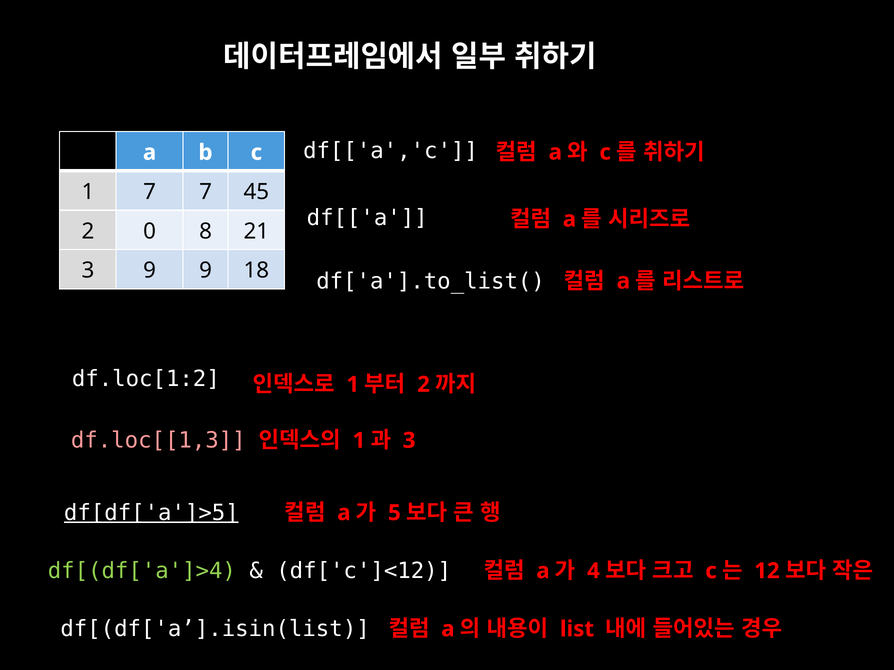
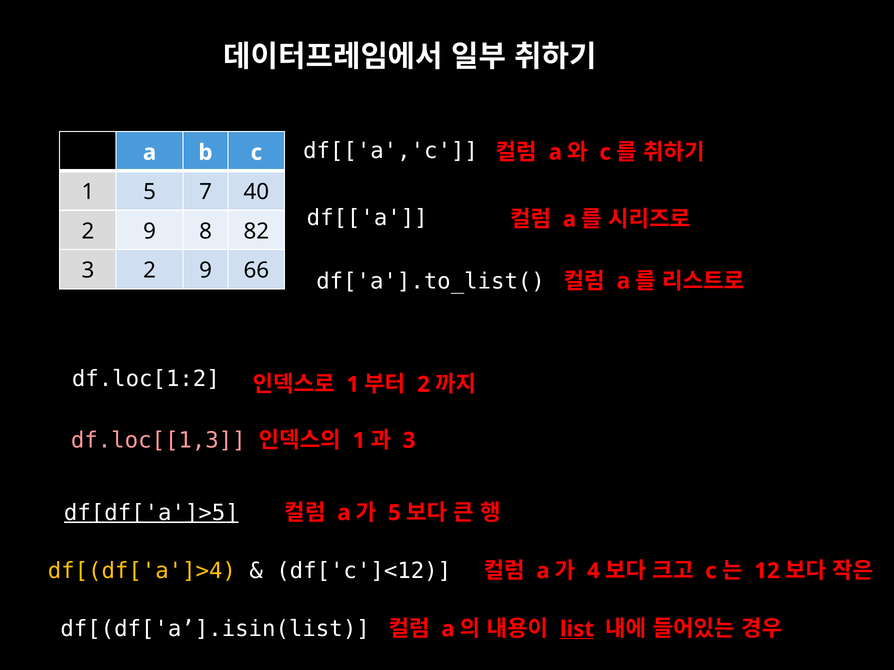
1 7: 7 -> 5
45: 45 -> 40
0 at (150, 231): 0 -> 9
21: 21 -> 82
3 9: 9 -> 2
18: 18 -> 66
df[(df['a']>4 colour: light green -> yellow
list underline: none -> present
